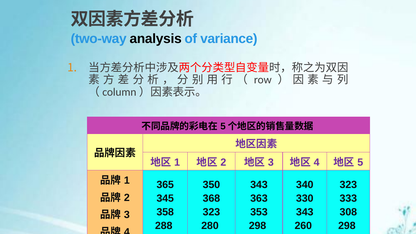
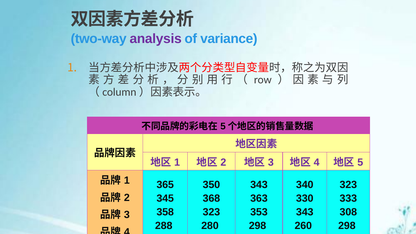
analysis colour: black -> purple
